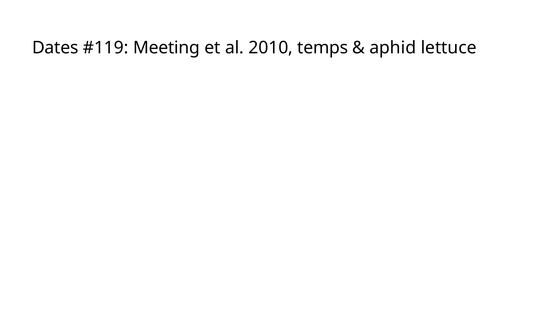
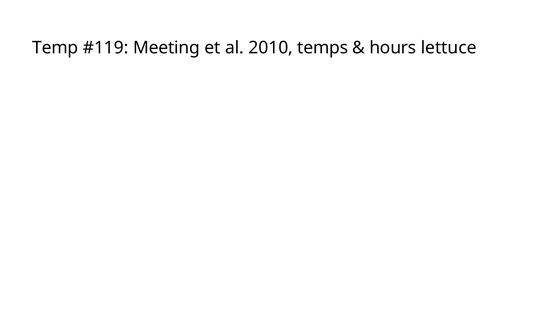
Dates: Dates -> Temp
aphid: aphid -> hours
